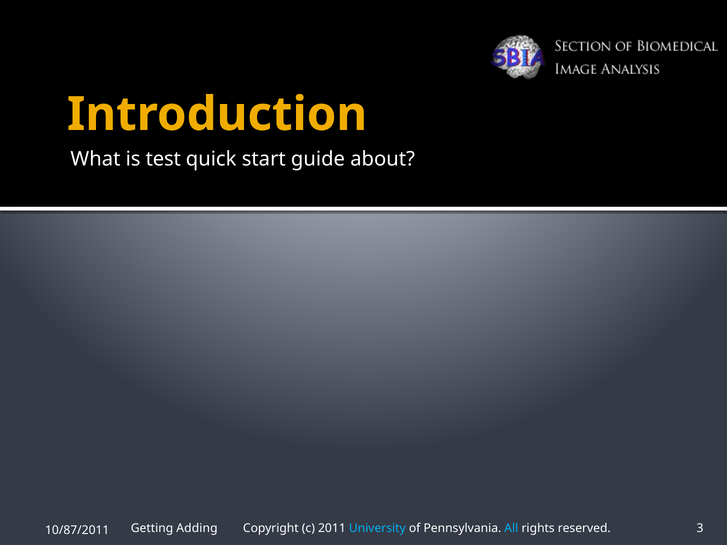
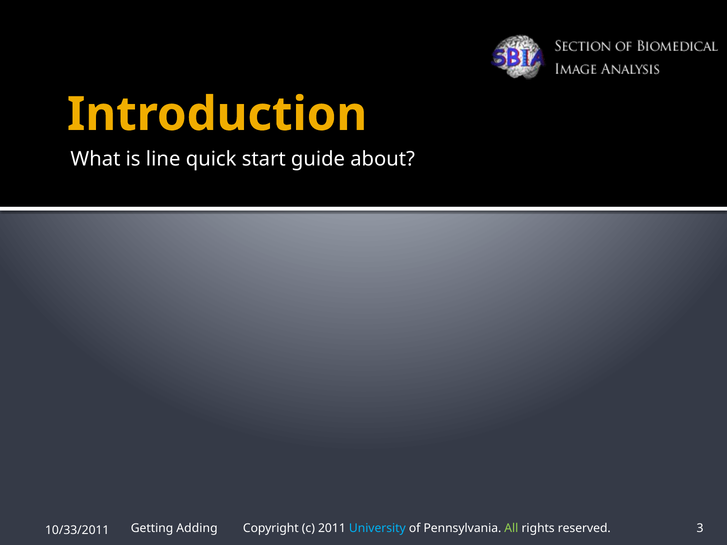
test: test -> line
All colour: light blue -> light green
10/87/2011: 10/87/2011 -> 10/33/2011
